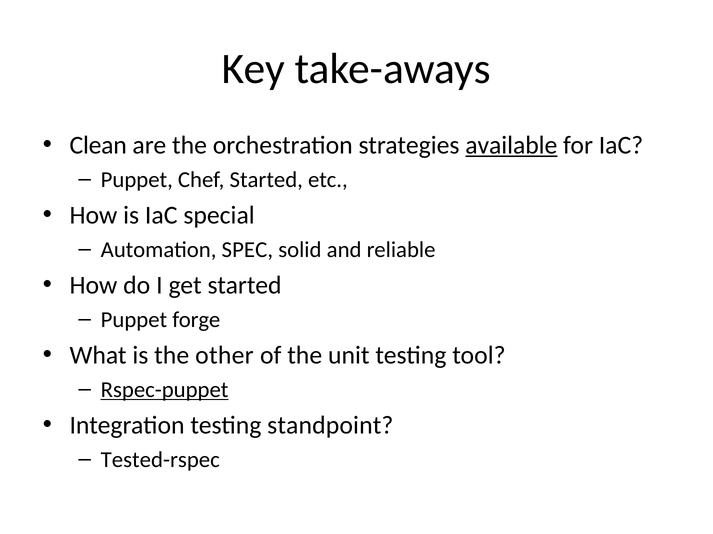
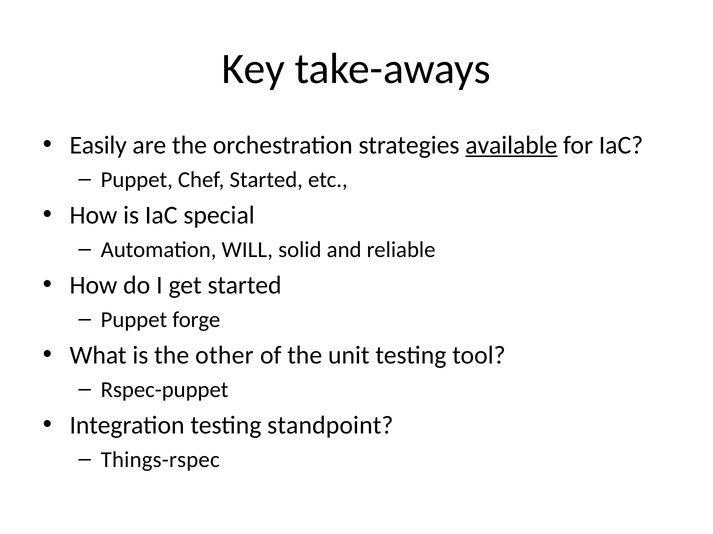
Clean: Clean -> Easily
SPEC: SPEC -> WILL
Rspec-puppet underline: present -> none
Tested-rspec: Tested-rspec -> Things-rspec
